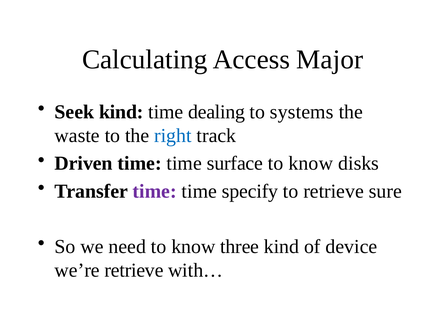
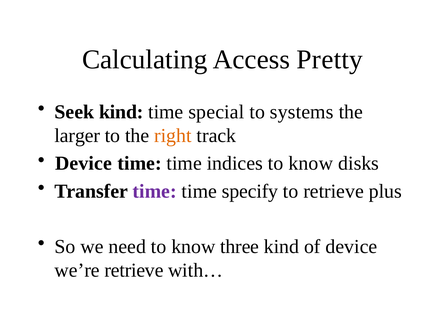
Major: Major -> Pretty
dealing: dealing -> special
waste: waste -> larger
right colour: blue -> orange
Driven at (84, 164): Driven -> Device
surface: surface -> indices
sure: sure -> plus
